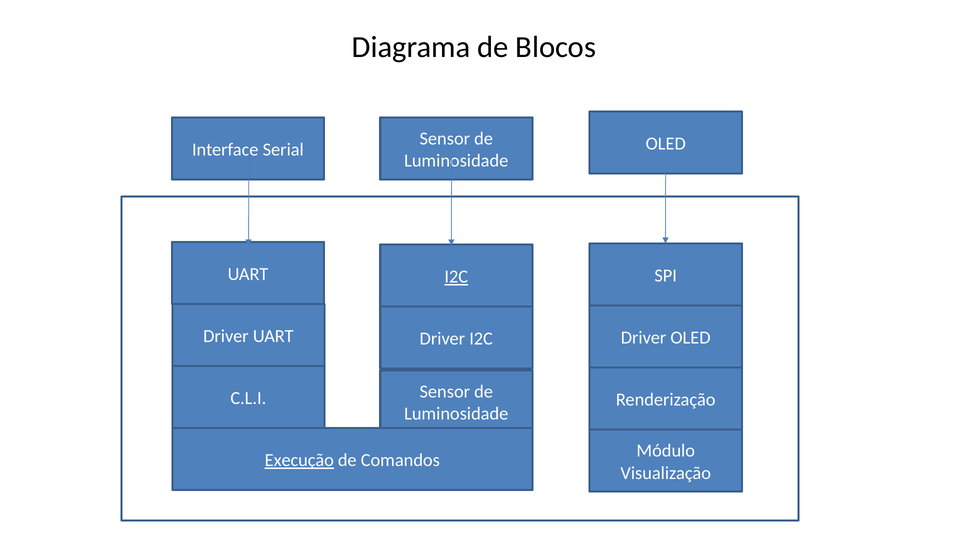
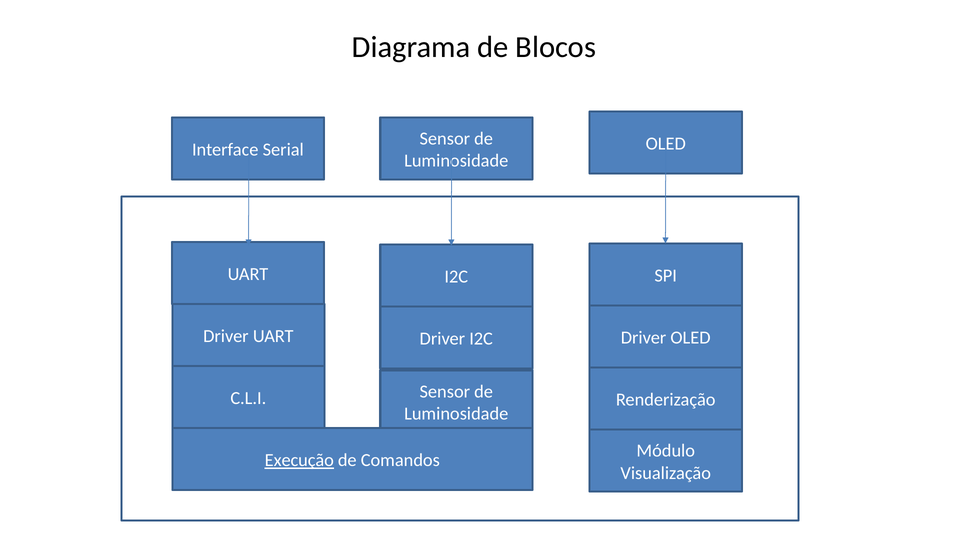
I2C at (456, 277) underline: present -> none
